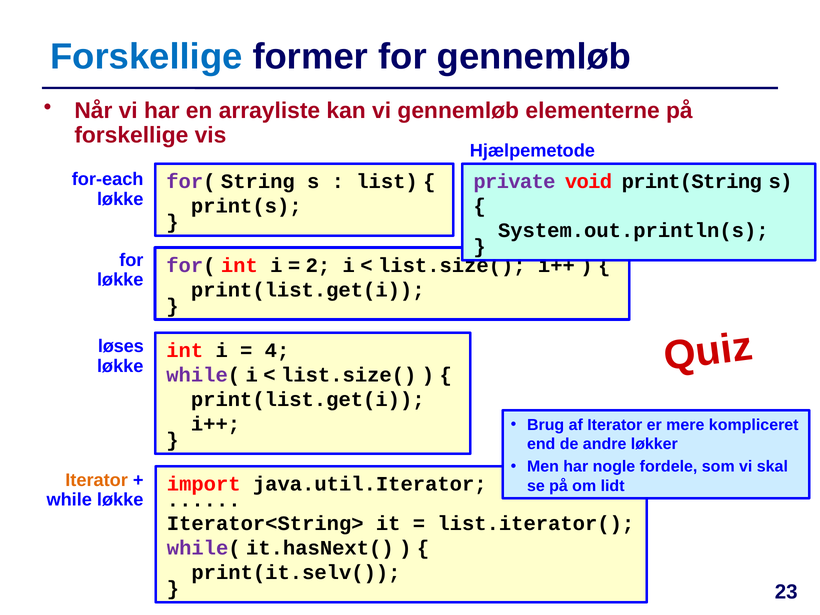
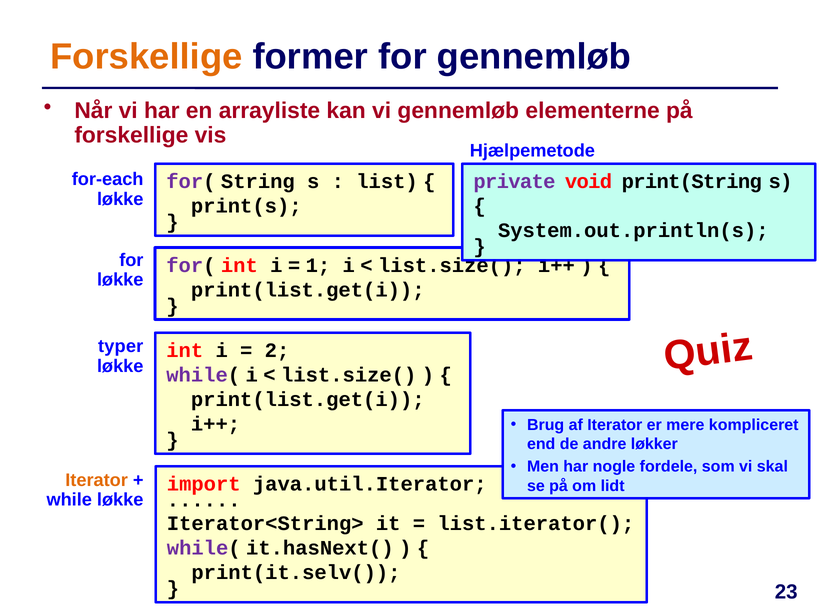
Forskellige at (146, 56) colour: blue -> orange
2: 2 -> 1
løses: løses -> typer
4: 4 -> 2
